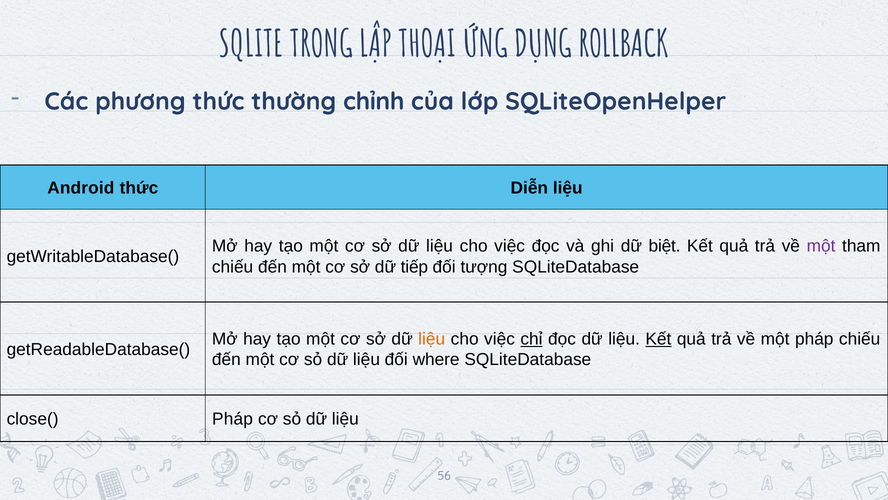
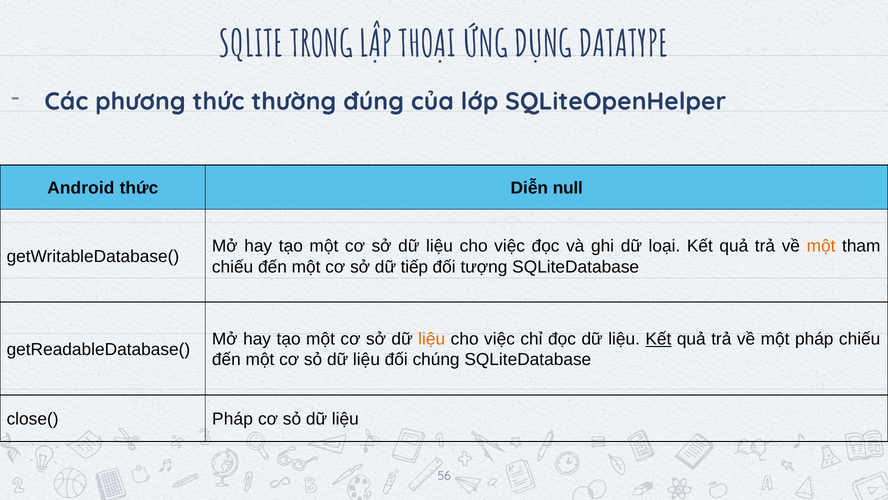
ROLLBACK: ROLLBACK -> DATATYPE
chỉnh: chỉnh -> đúng
Diễn liệu: liệu -> null
biệt: biệt -> loại
một at (821, 246) colour: purple -> orange
chỉ underline: present -> none
where: where -> chúng
